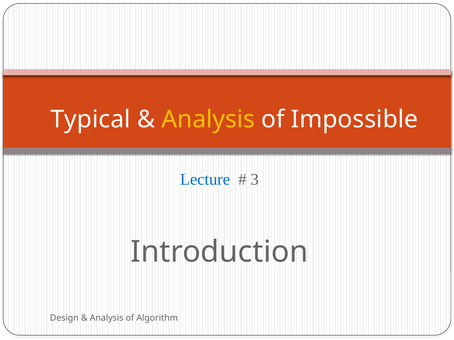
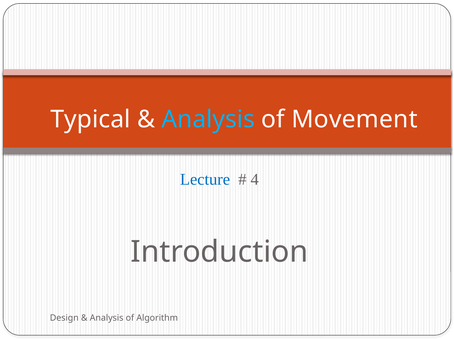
Analysis at (208, 120) colour: yellow -> light blue
Impossible: Impossible -> Movement
3: 3 -> 4
